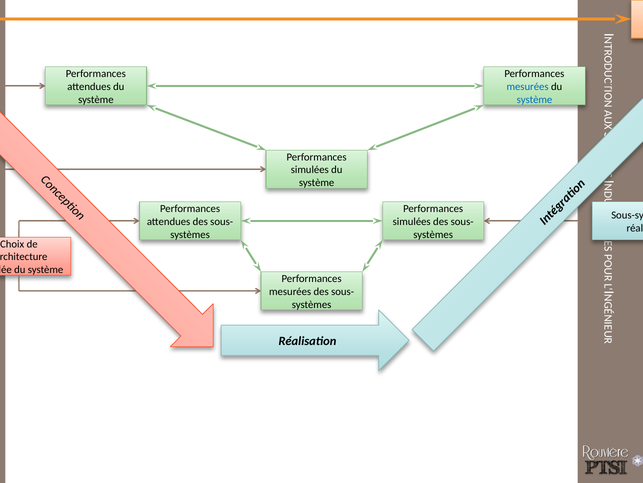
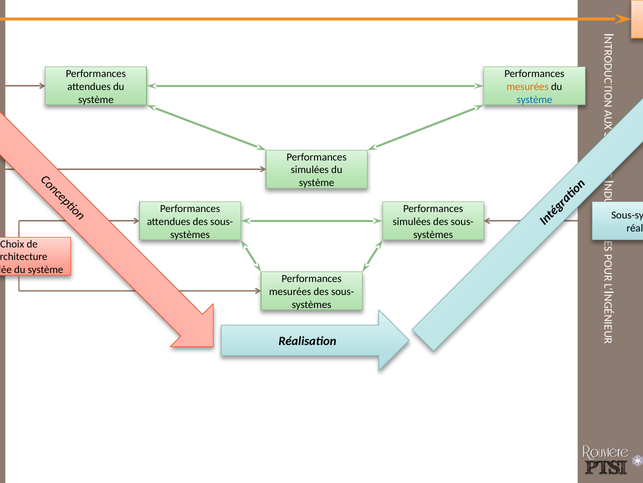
mesurées at (528, 87) colour: blue -> orange
